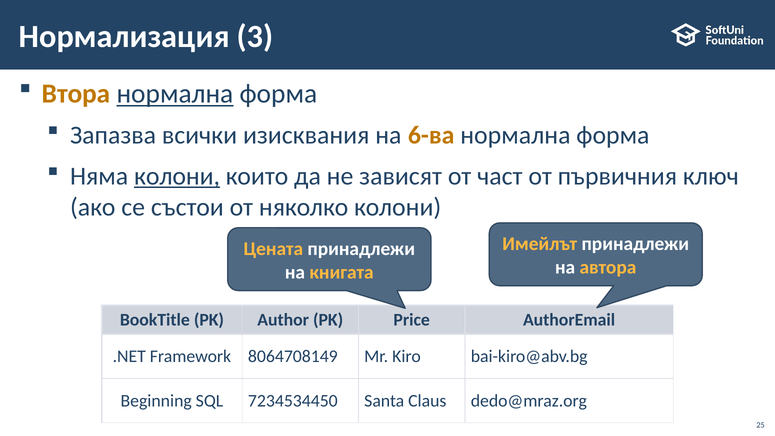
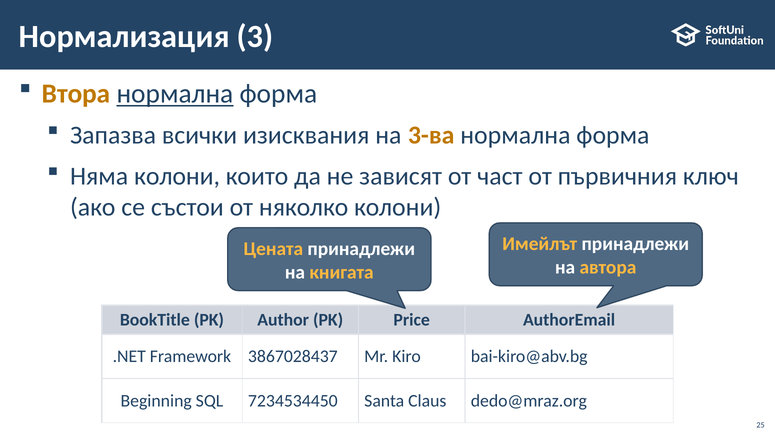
6-ва: 6-ва -> 3-ва
колони at (177, 176) underline: present -> none
8064708149: 8064708149 -> 3867028437
